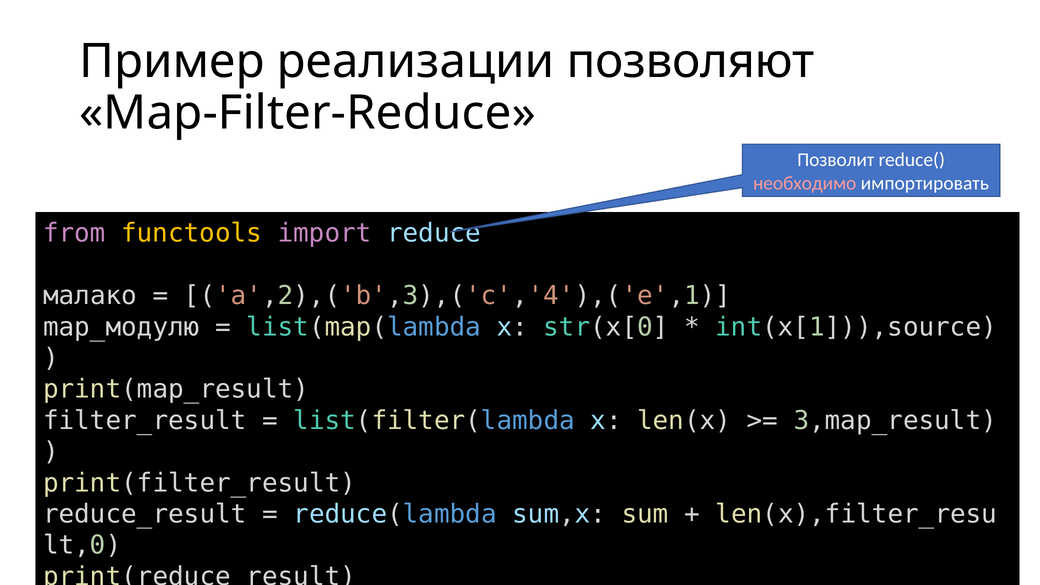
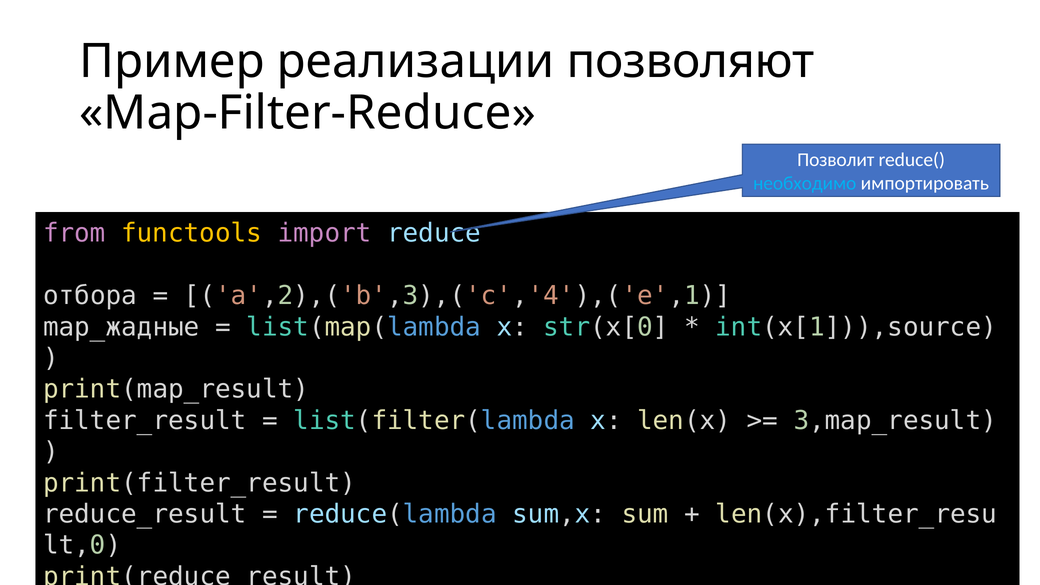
необходимо colour: pink -> light blue
малако: малако -> отбора
map_модулю: map_модулю -> map_жадные
